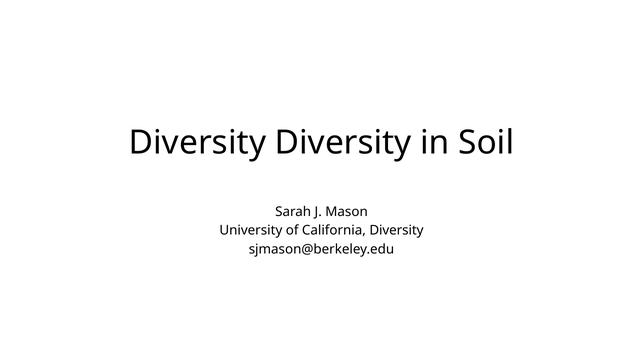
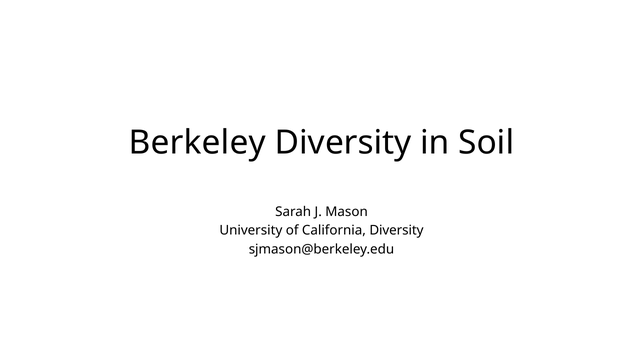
Diversity at (197, 143): Diversity -> Berkeley
